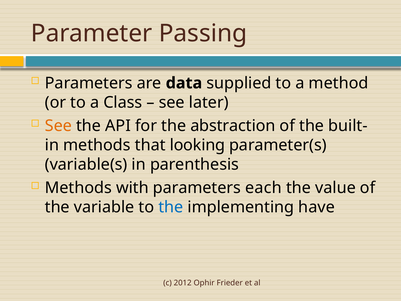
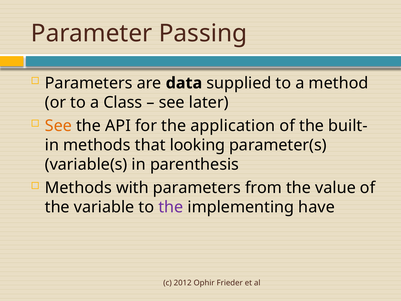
abstraction: abstraction -> application
each: each -> from
the at (171, 207) colour: blue -> purple
